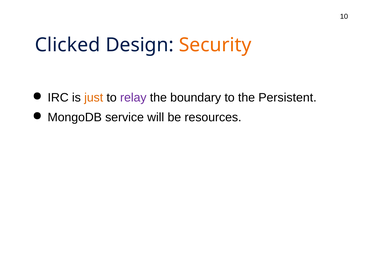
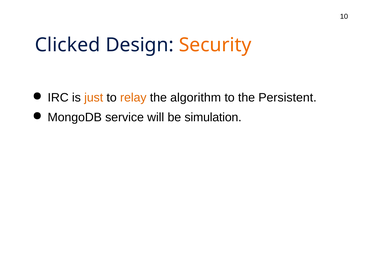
relay colour: purple -> orange
boundary: boundary -> algorithm
resources: resources -> simulation
